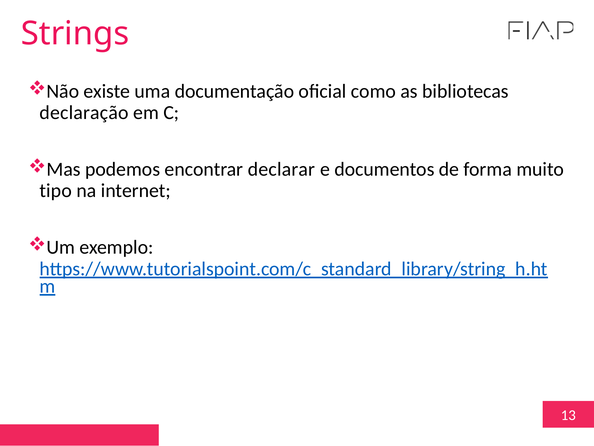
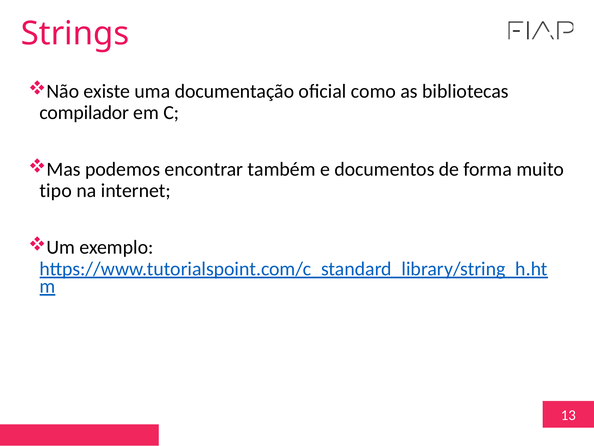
declaração: declaração -> compilador
declarar: declarar -> também
